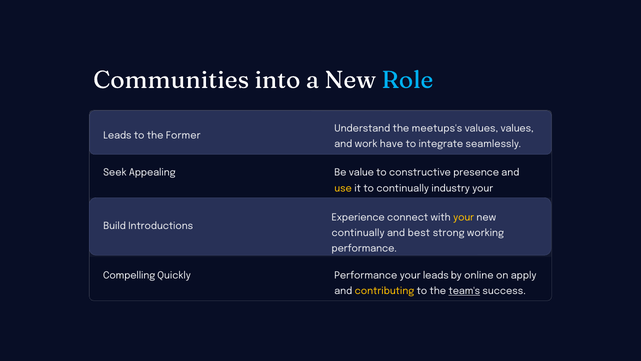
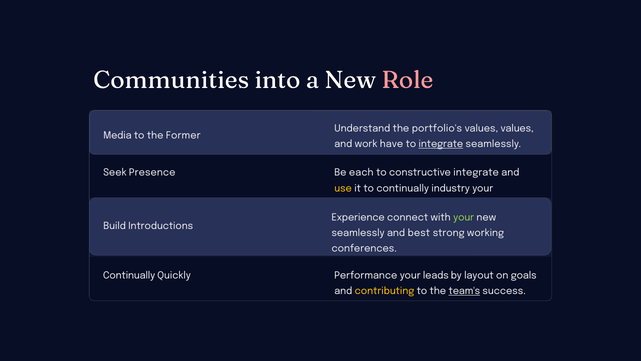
Role colour: light blue -> pink
meetups's: meetups's -> portfolio's
Leads at (117, 135): Leads -> Media
integrate at (441, 144) underline: none -> present
Appealing: Appealing -> Presence
value: value -> each
constructive presence: presence -> integrate
your at (464, 217) colour: yellow -> light green
continually at (358, 233): continually -> seamlessly
performance at (364, 248): performance -> conferences
Compelling at (129, 275): Compelling -> Continually
online: online -> layout
apply: apply -> goals
